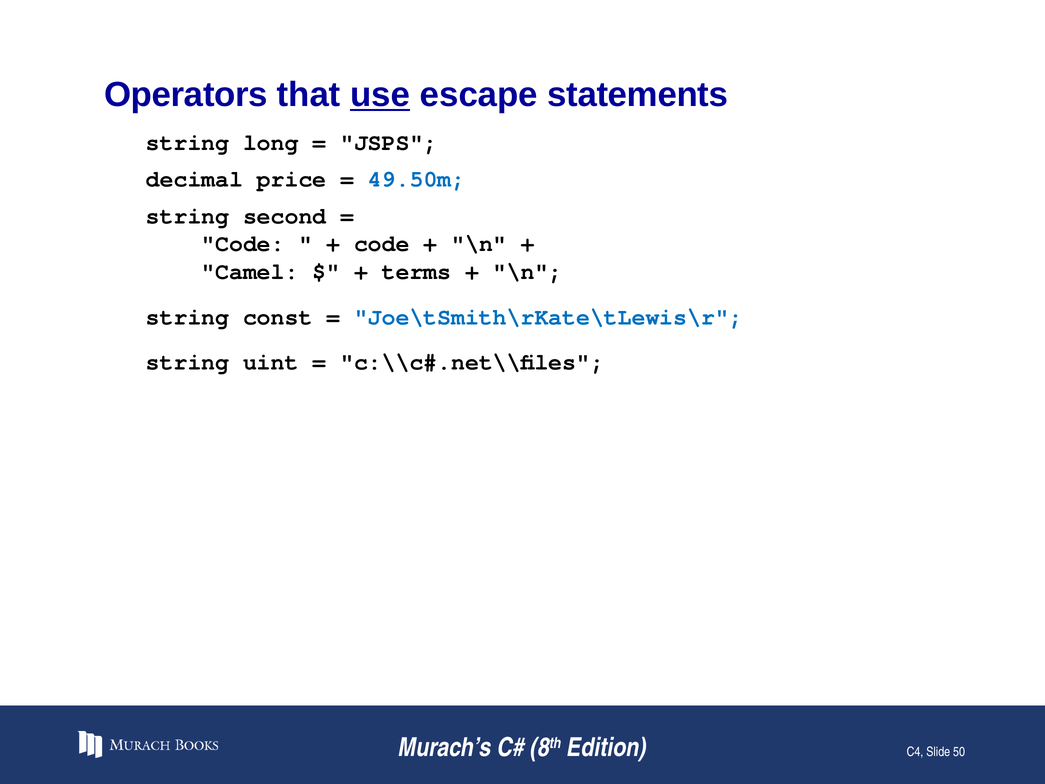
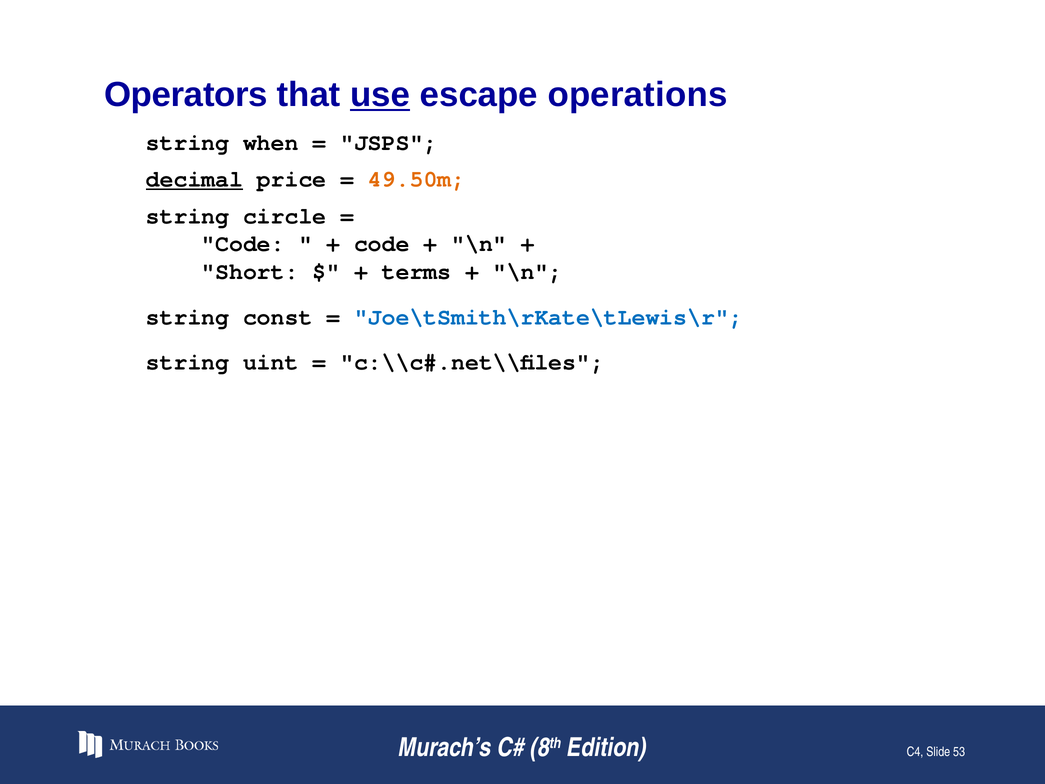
statements: statements -> operations
long: long -> when
decimal underline: none -> present
49.50m colour: blue -> orange
second: second -> circle
Camel: Camel -> Short
50: 50 -> 53
